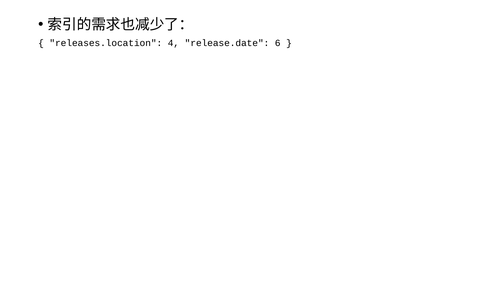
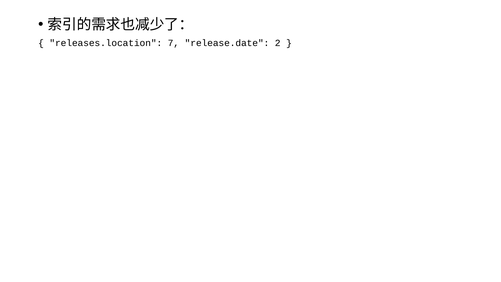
4: 4 -> 7
6: 6 -> 2
